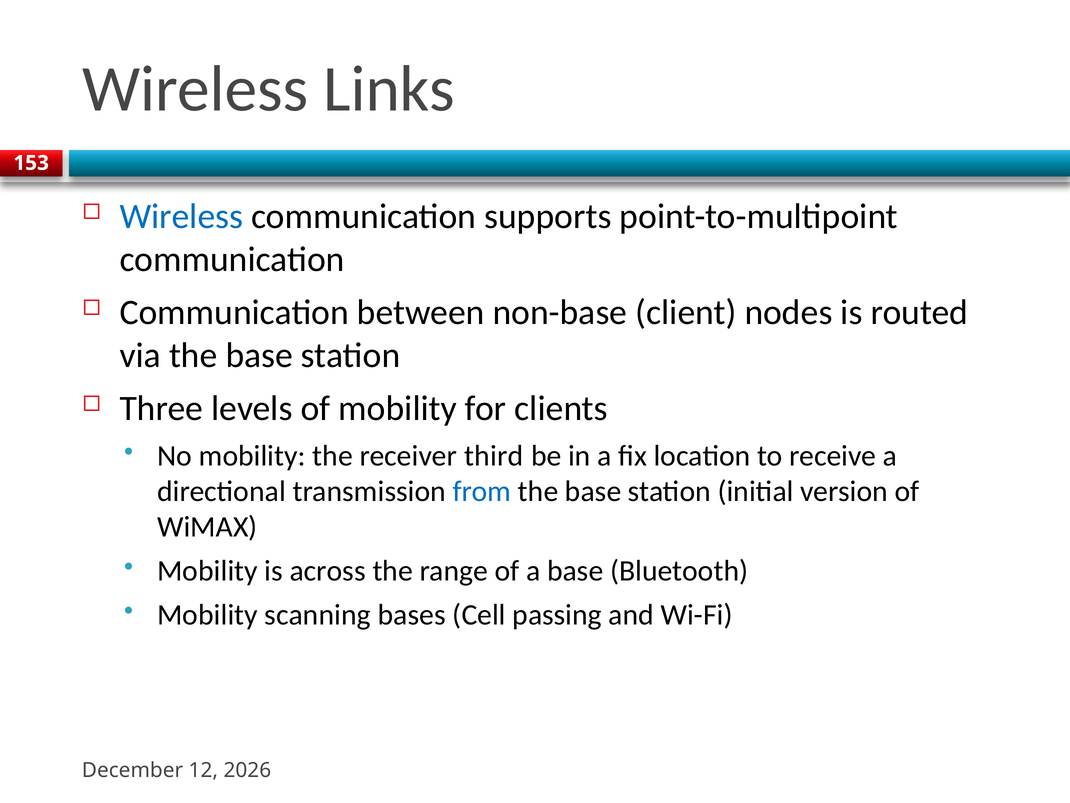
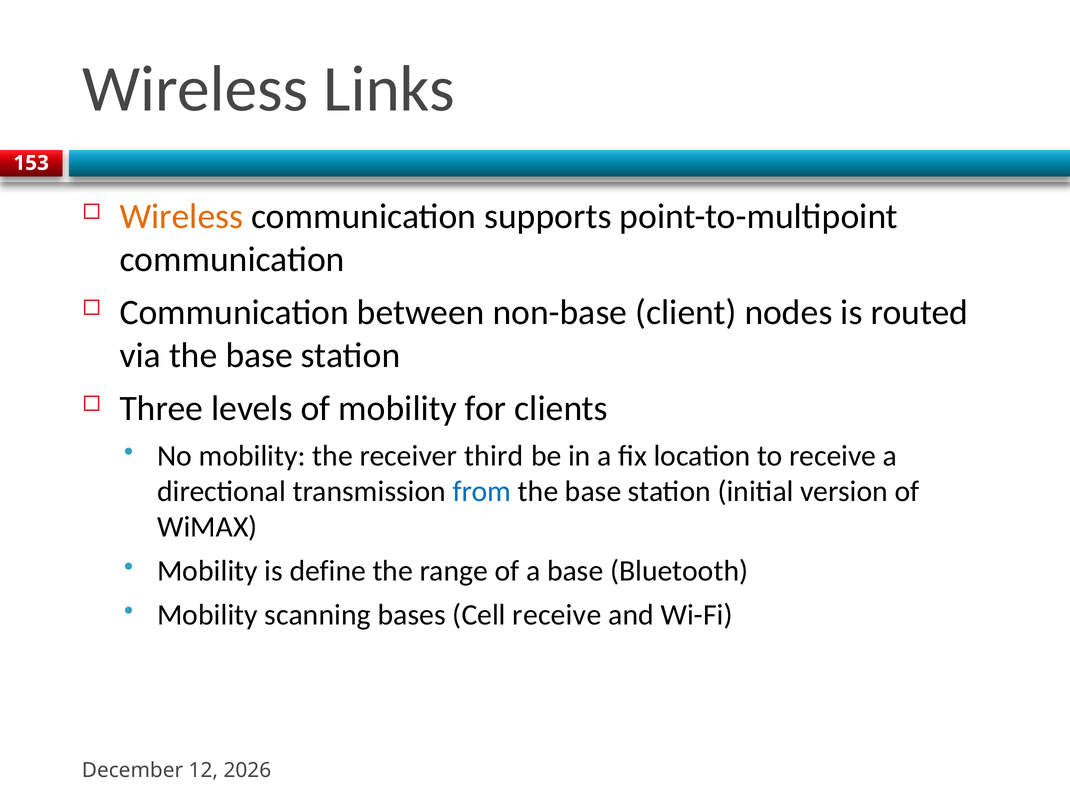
Wireless at (181, 216) colour: blue -> orange
across: across -> define
Cell passing: passing -> receive
